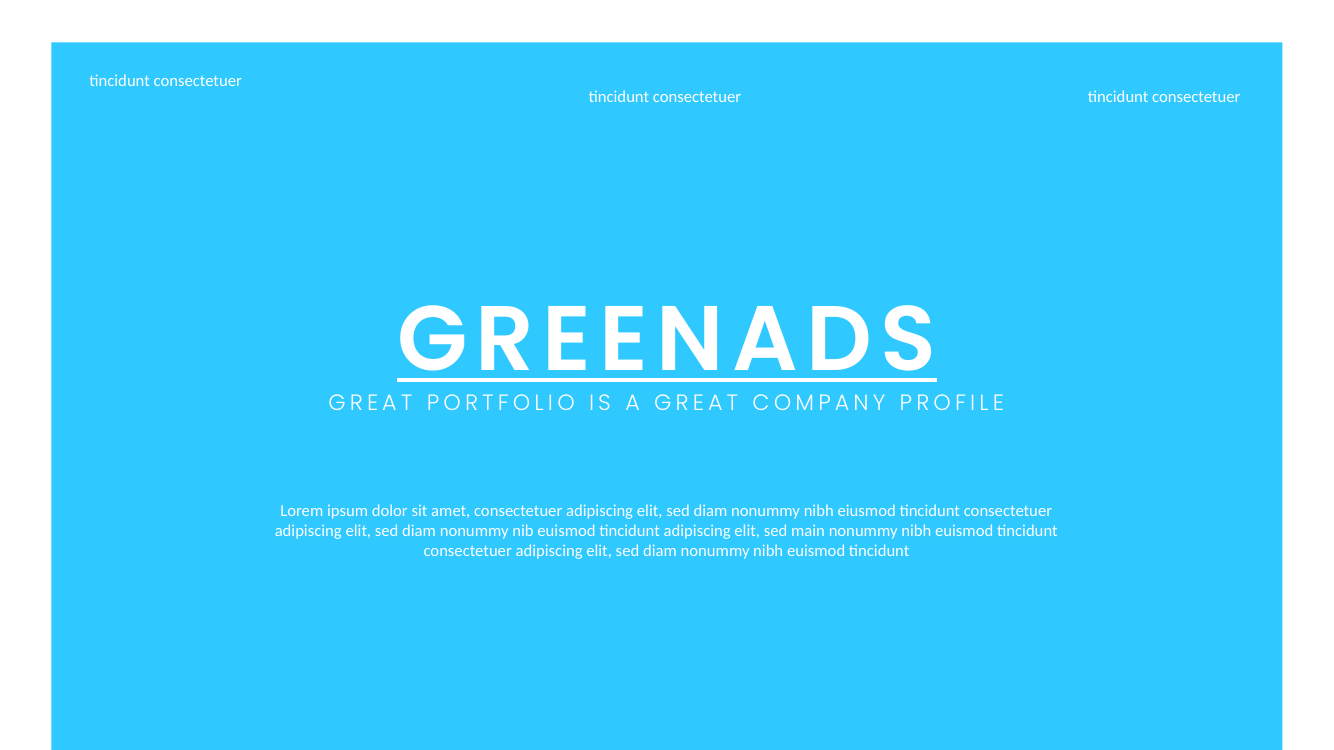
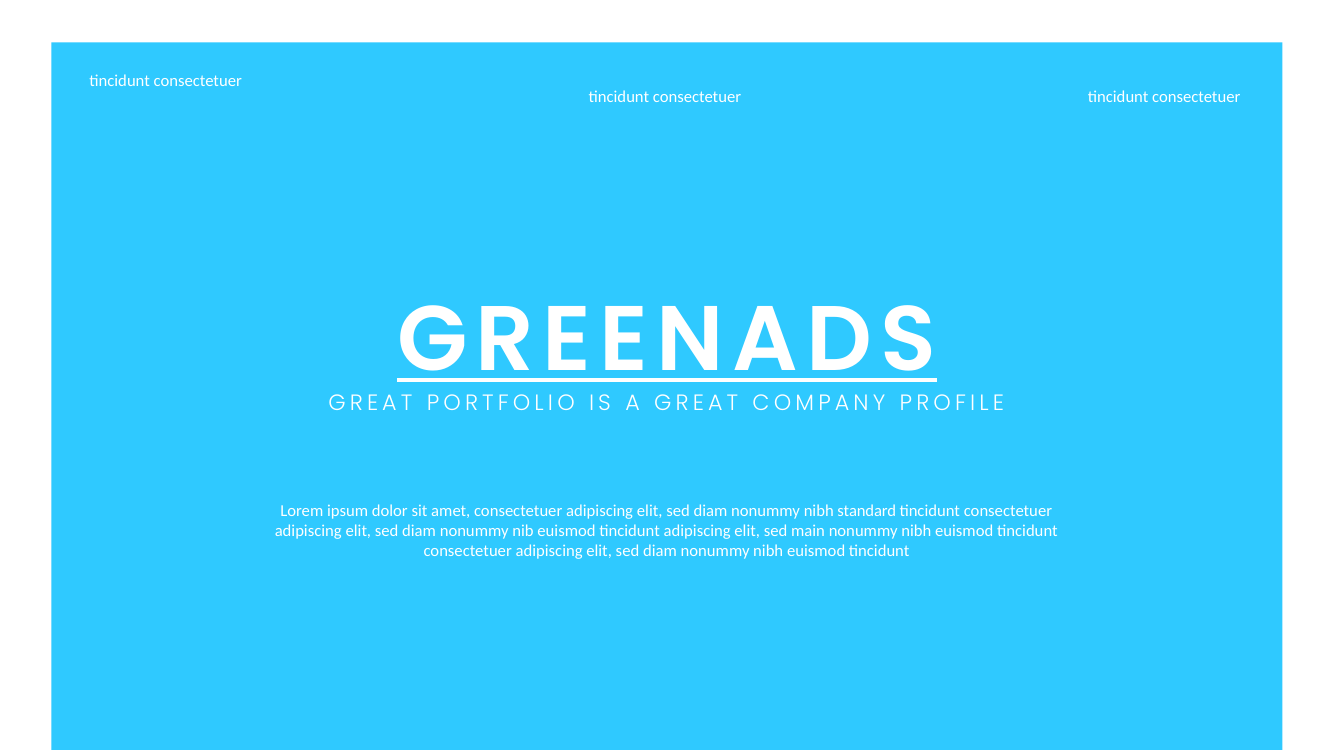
eiusmod: eiusmod -> standard
